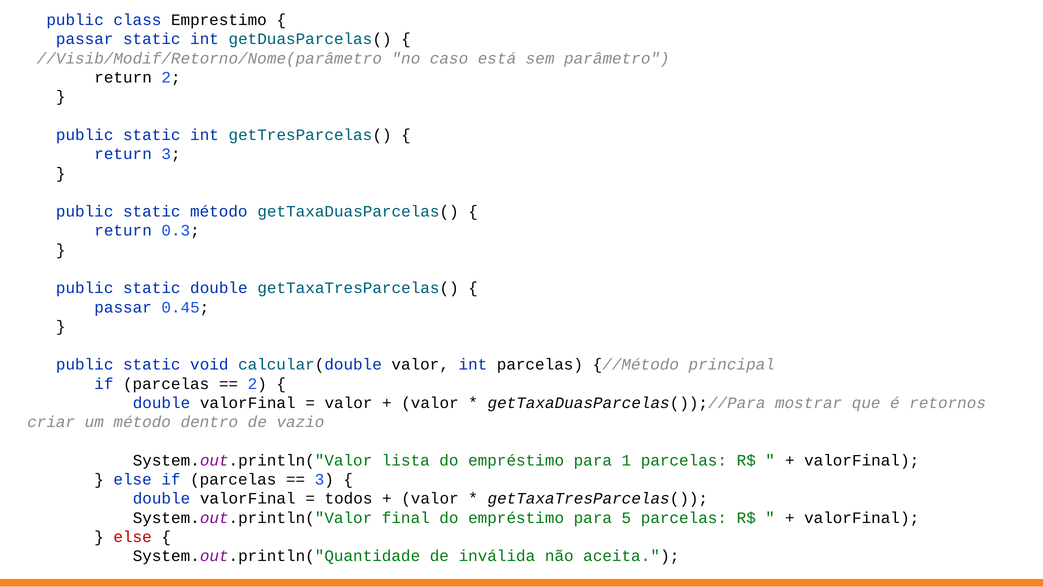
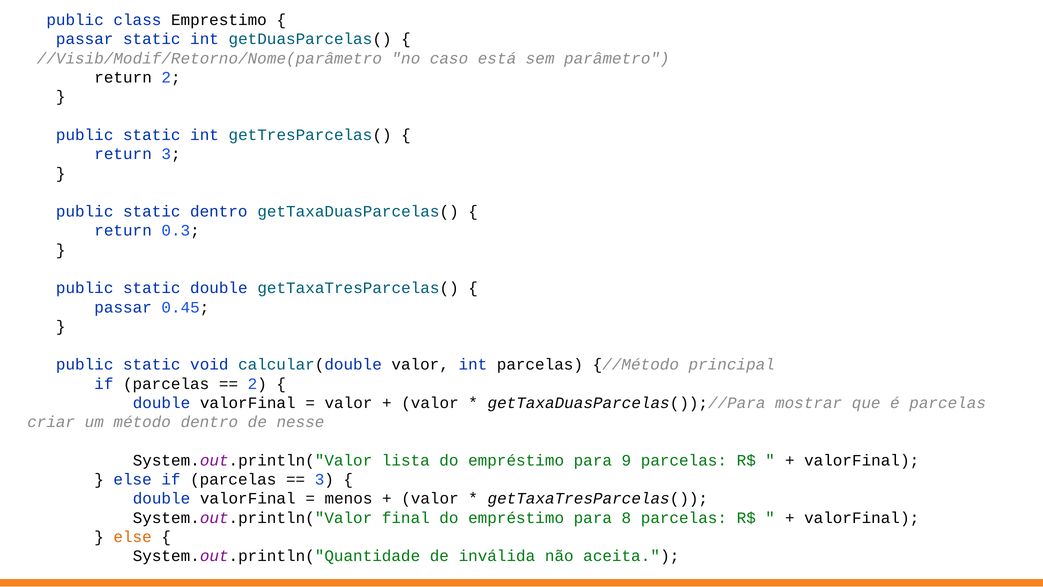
static método: método -> dentro
é retornos: retornos -> parcelas
vazio: vazio -> nesse
1: 1 -> 9
todos: todos -> menos
5: 5 -> 8
else at (133, 537) colour: red -> orange
